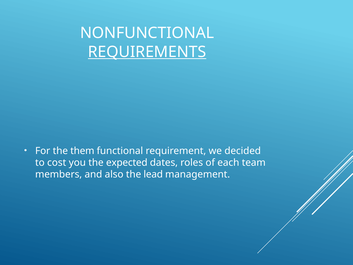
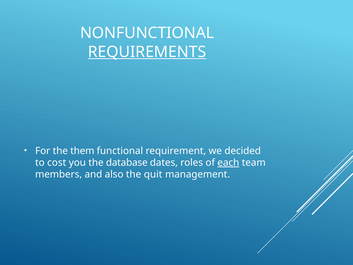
expected: expected -> database
each underline: none -> present
lead: lead -> quit
